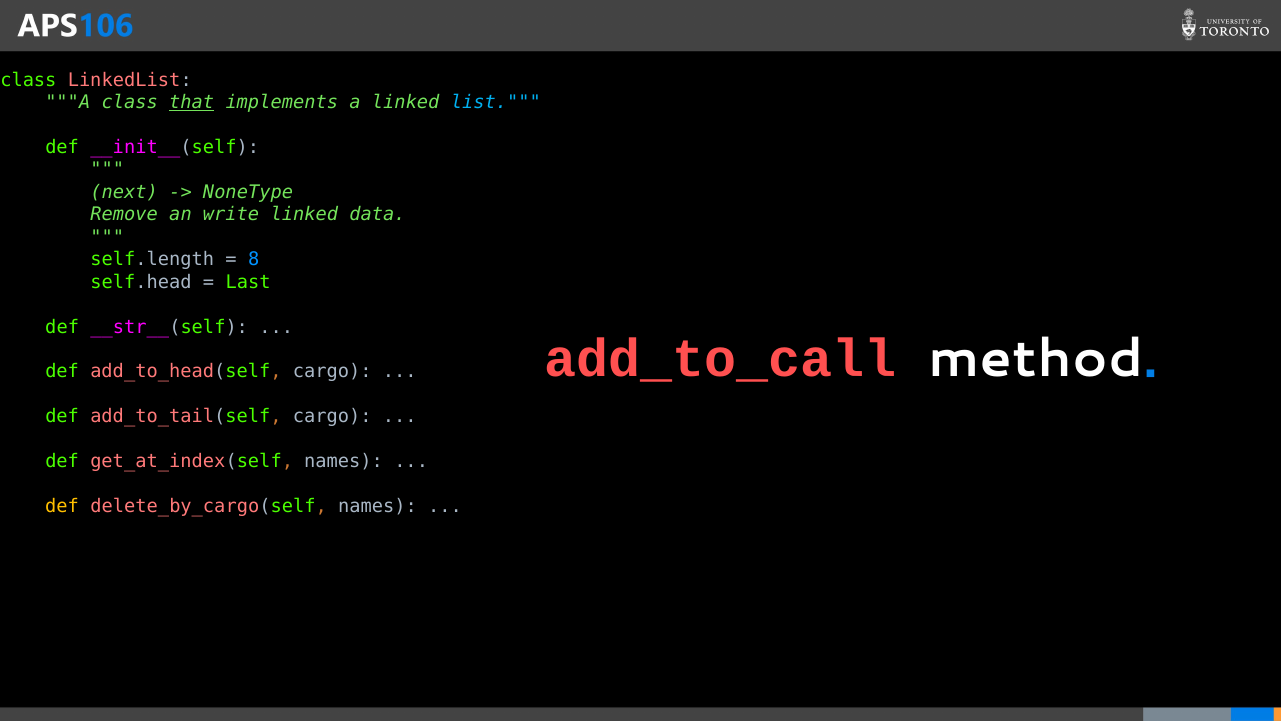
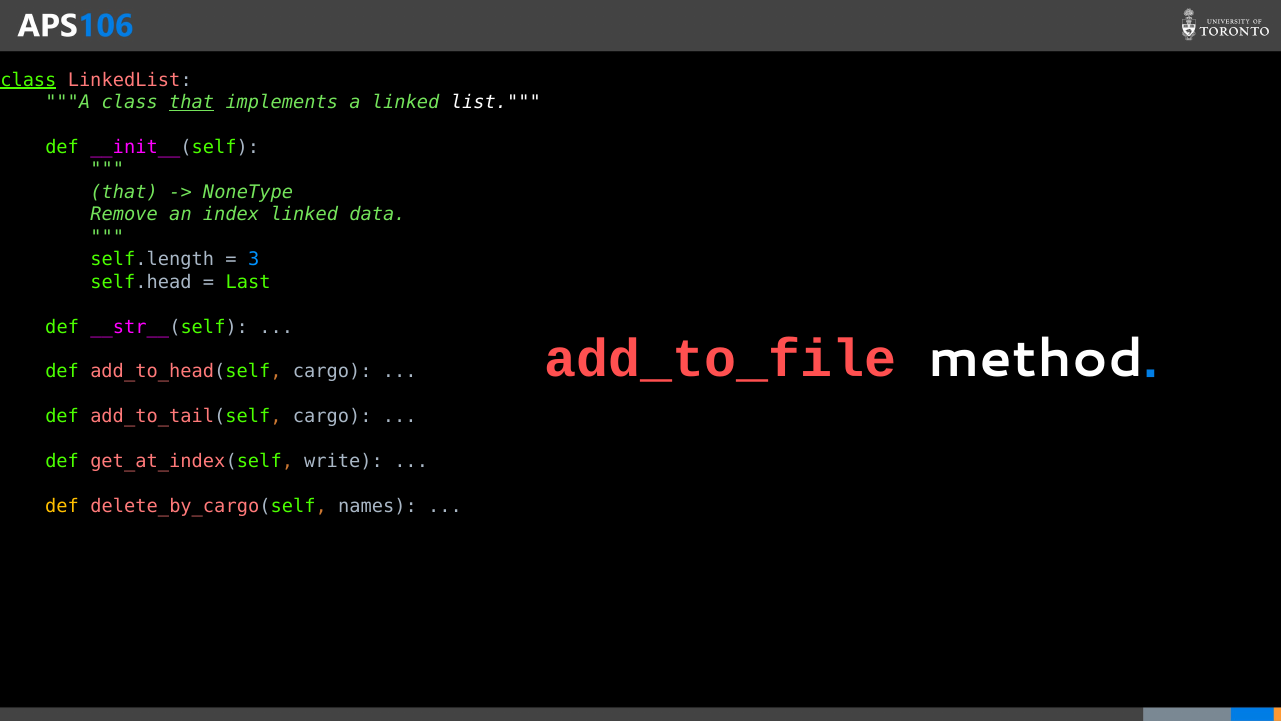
class at (28, 80) underline: none -> present
list colour: light blue -> white
next at (124, 192): next -> that
write: write -> index
8: 8 -> 3
add_to_call: add_to_call -> add_to_file
get_at_index(self names: names -> write
